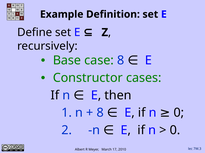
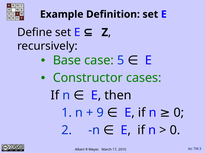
case 8: 8 -> 5
8 at (100, 113): 8 -> 9
